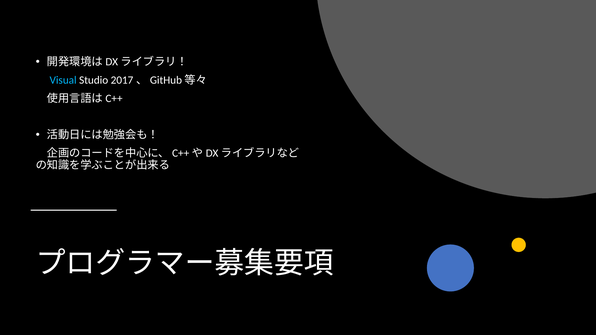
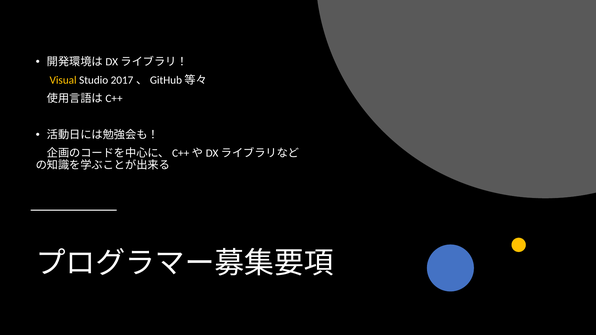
Visual colour: light blue -> yellow
